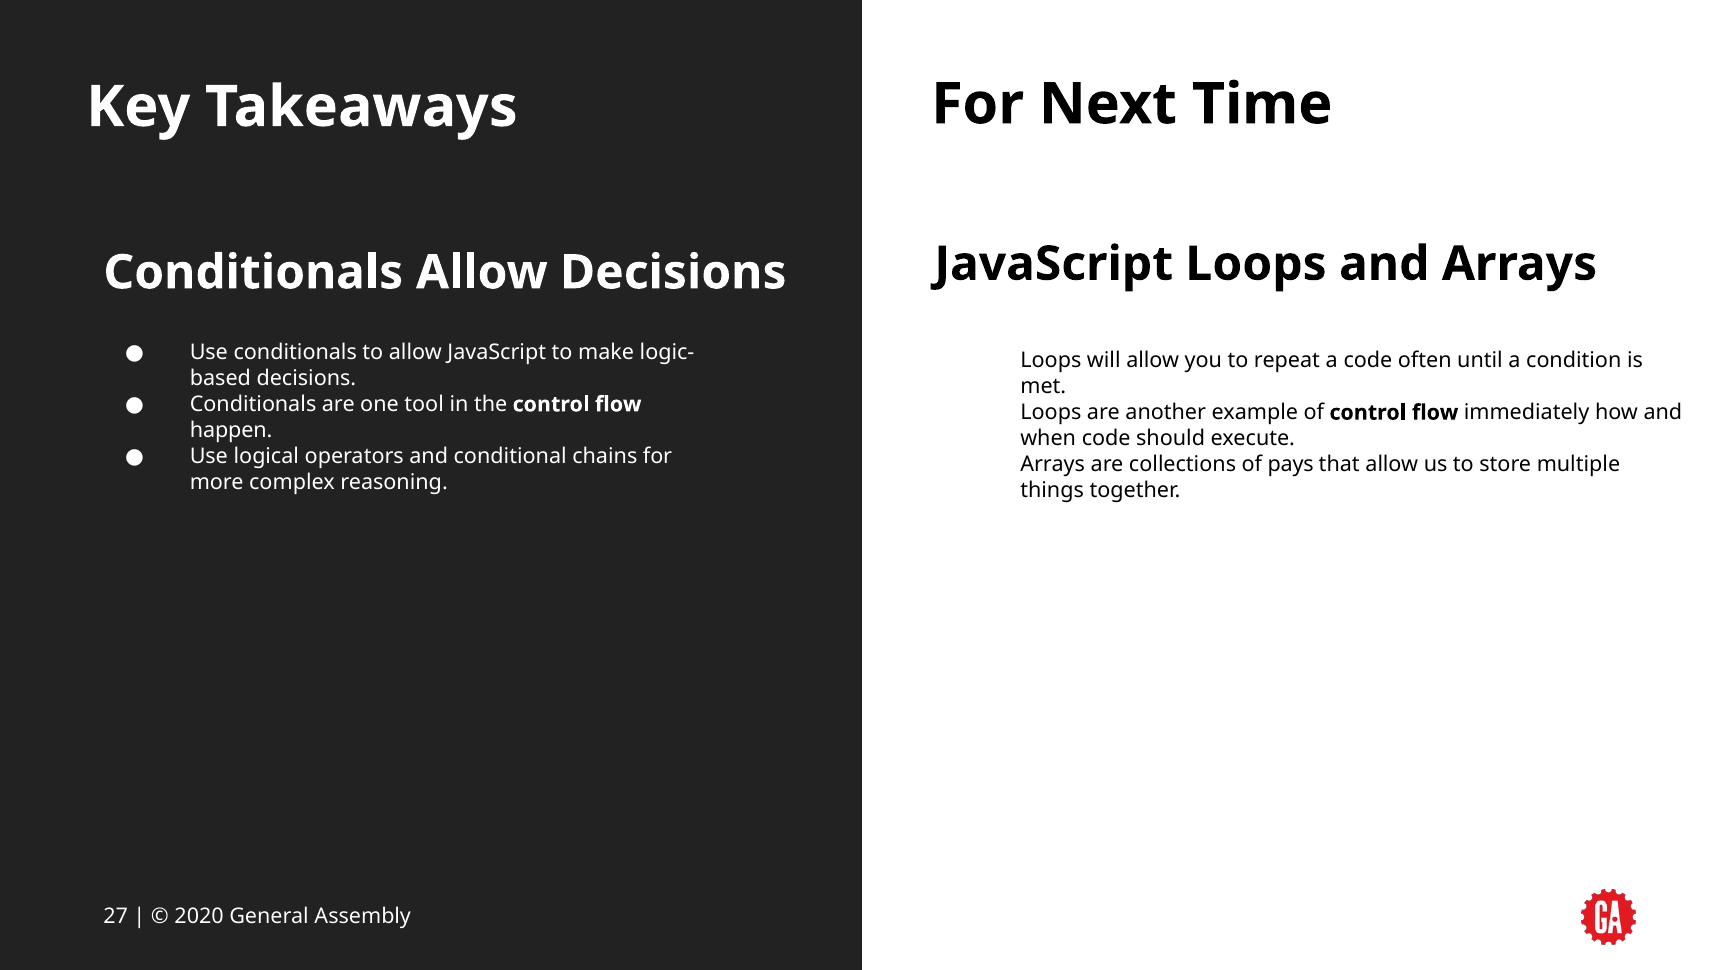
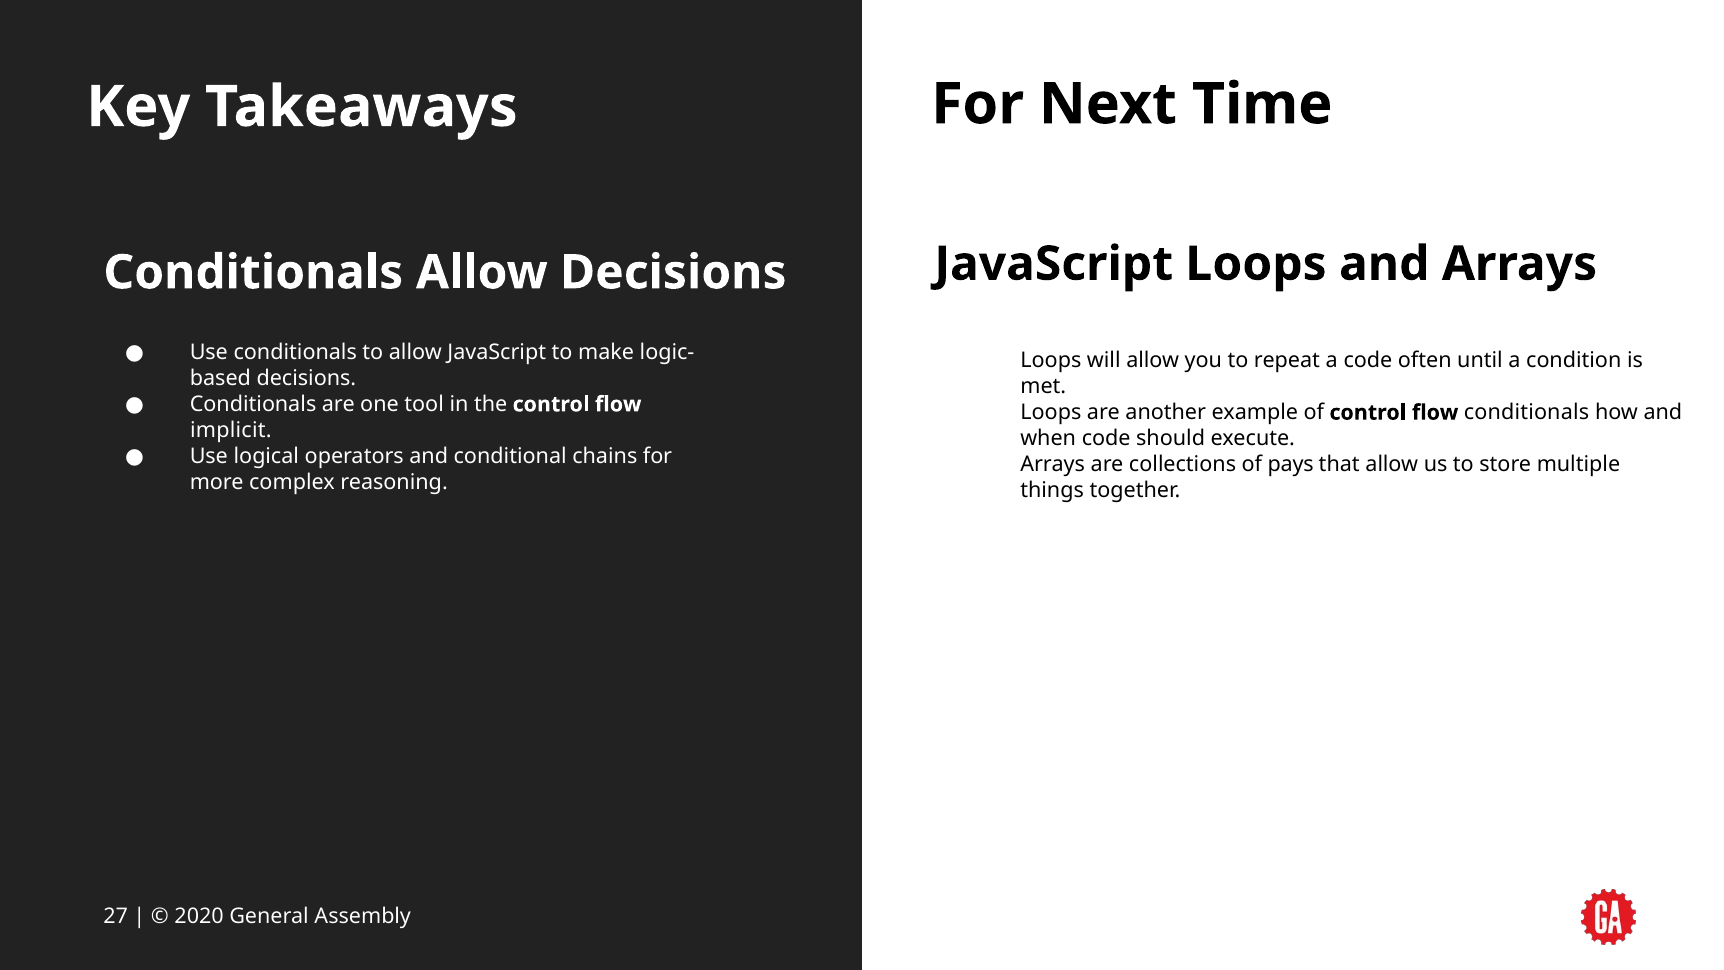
flow immediately: immediately -> conditionals
happen: happen -> implicit
